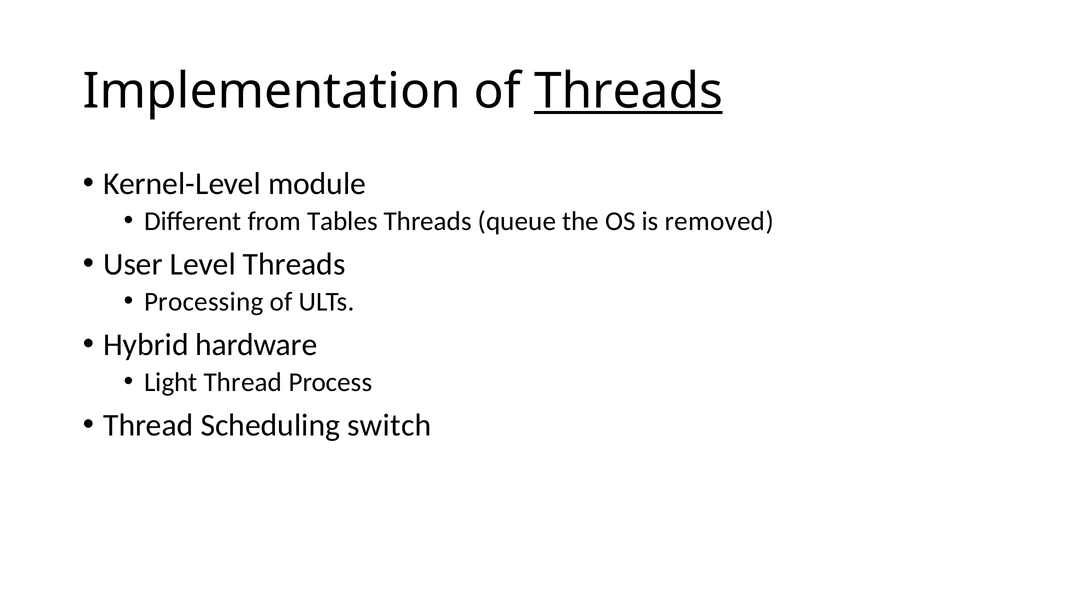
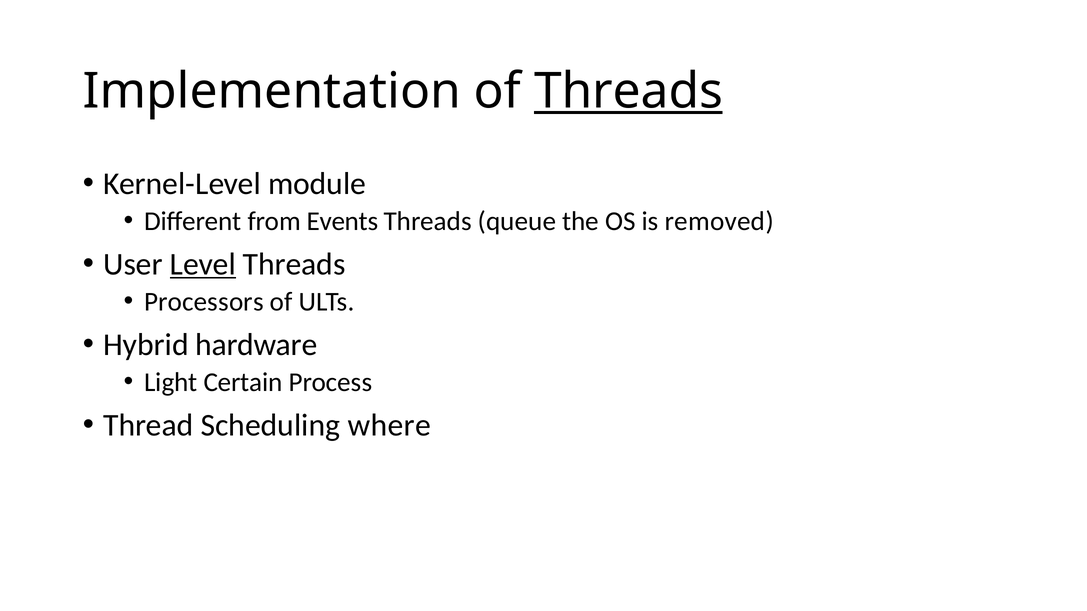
Tables: Tables -> Events
Level underline: none -> present
Processing: Processing -> Processors
Light Thread: Thread -> Certain
switch: switch -> where
